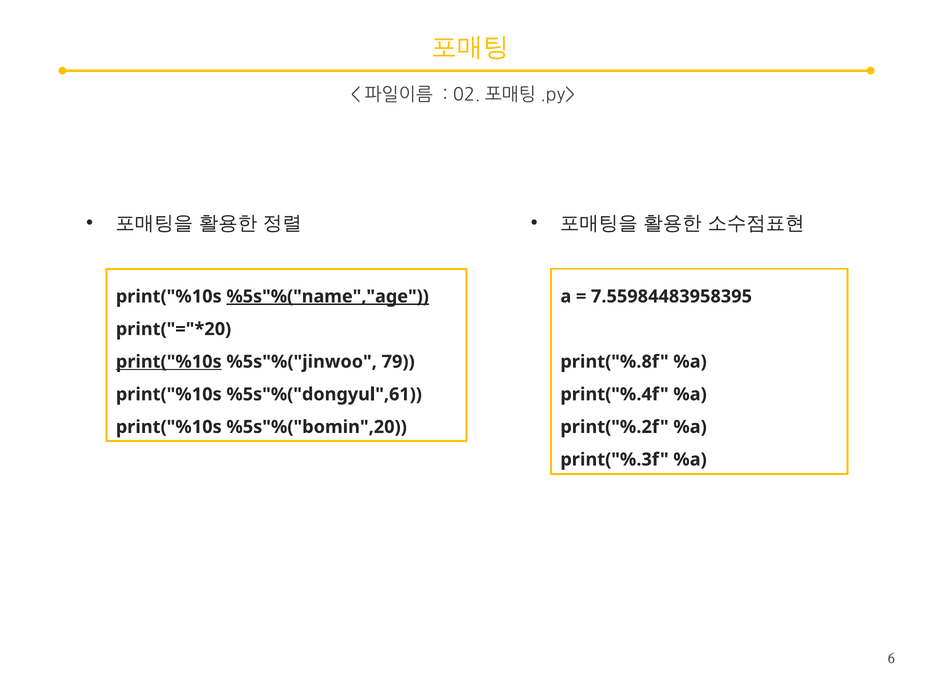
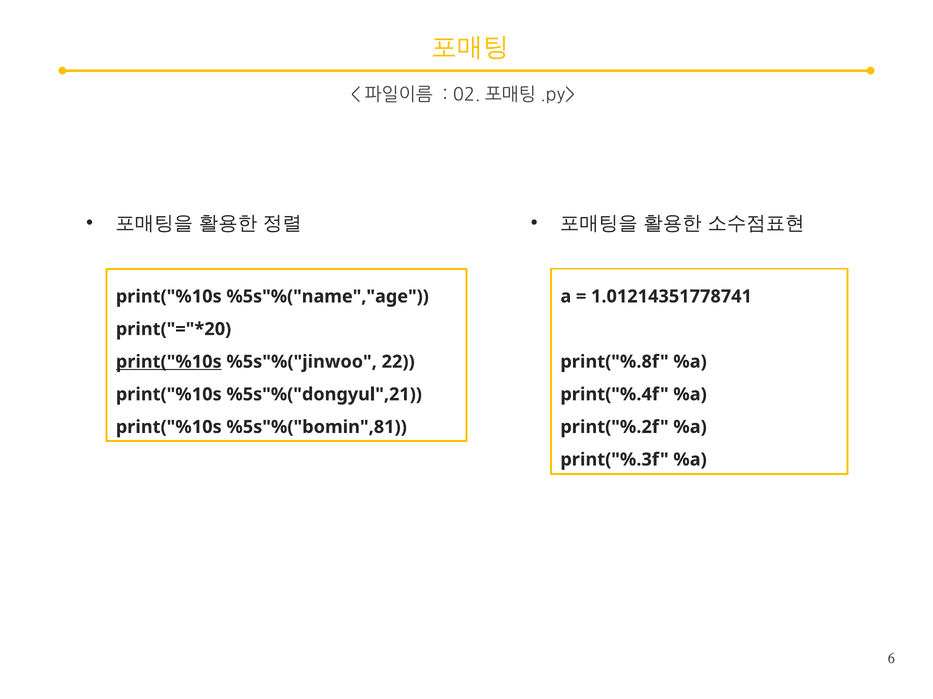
7.55984483958395: 7.55984483958395 -> 1.01214351778741
%5s"%("name","age underline: present -> none
79: 79 -> 22
%5s"%("dongyul",61: %5s"%("dongyul",61 -> %5s"%("dongyul",21
%5s"%("bomin",20: %5s"%("bomin",20 -> %5s"%("bomin",81
